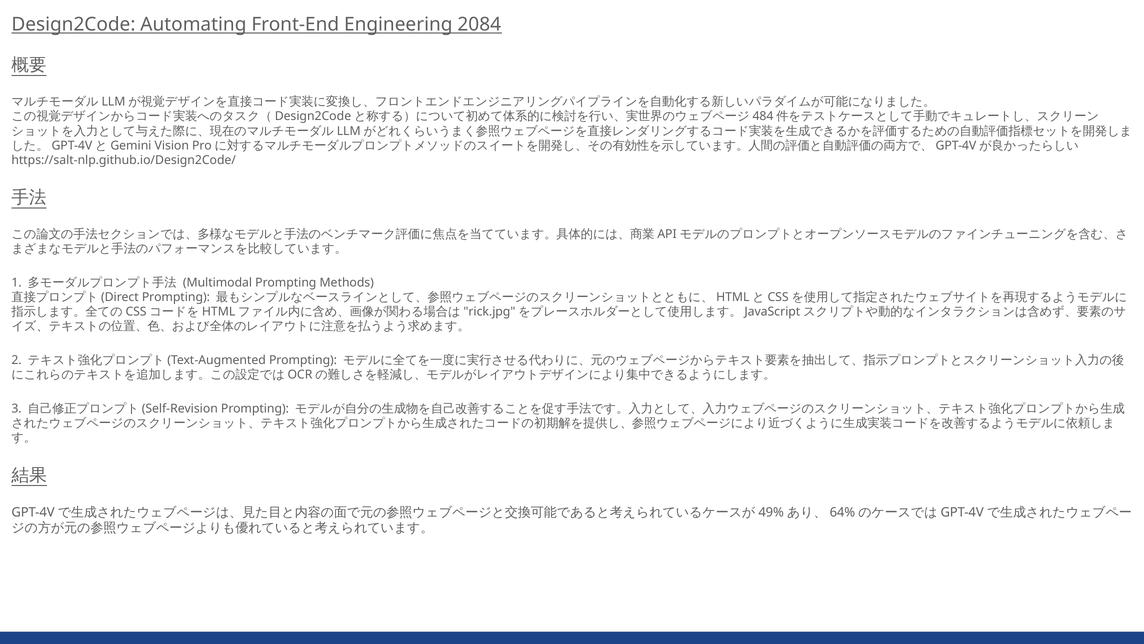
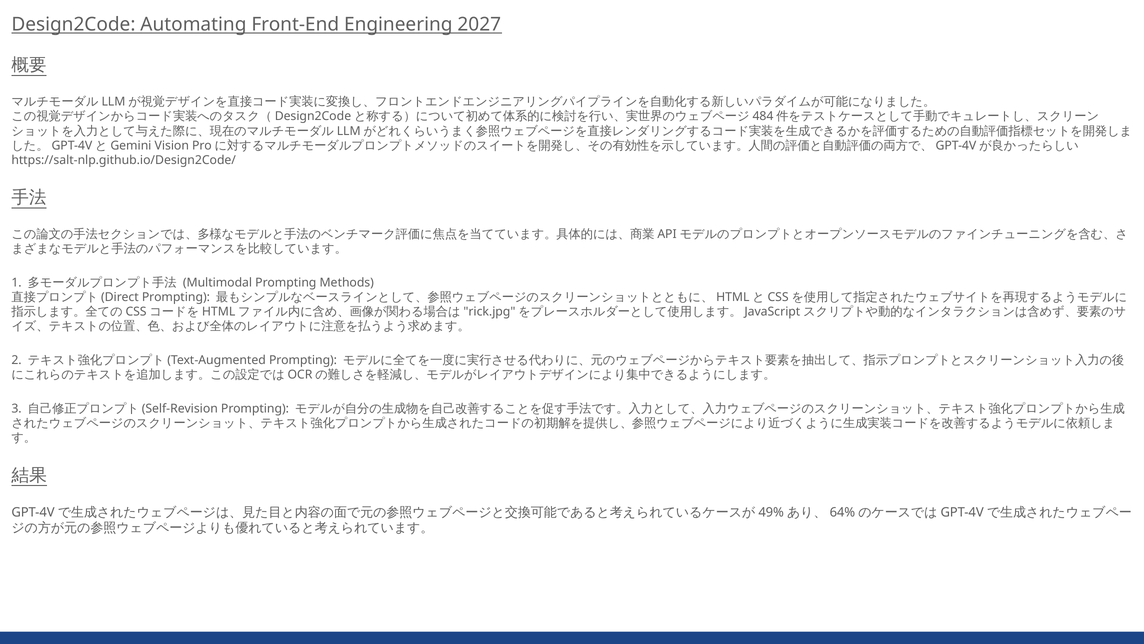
2084: 2084 -> 2027
